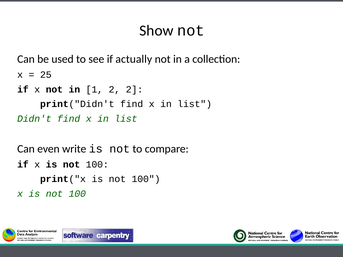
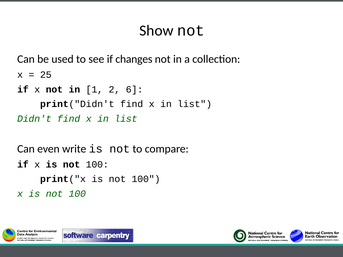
actually: actually -> changes
2 2: 2 -> 6
